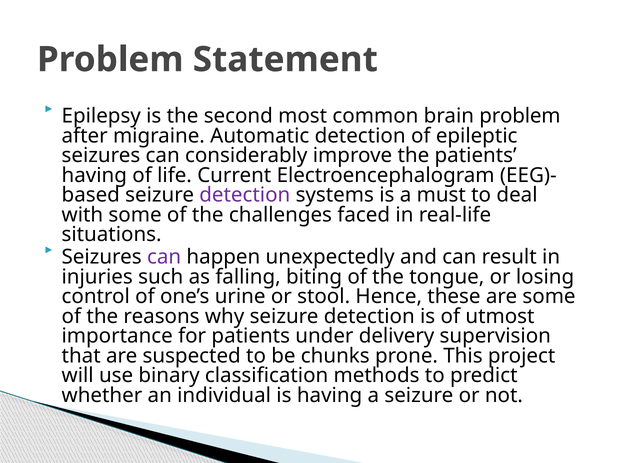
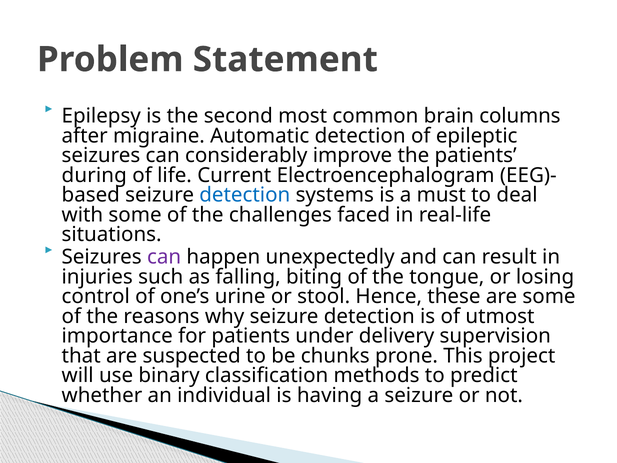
brain problem: problem -> columns
having at (94, 175): having -> during
detection at (245, 195) colour: purple -> blue
